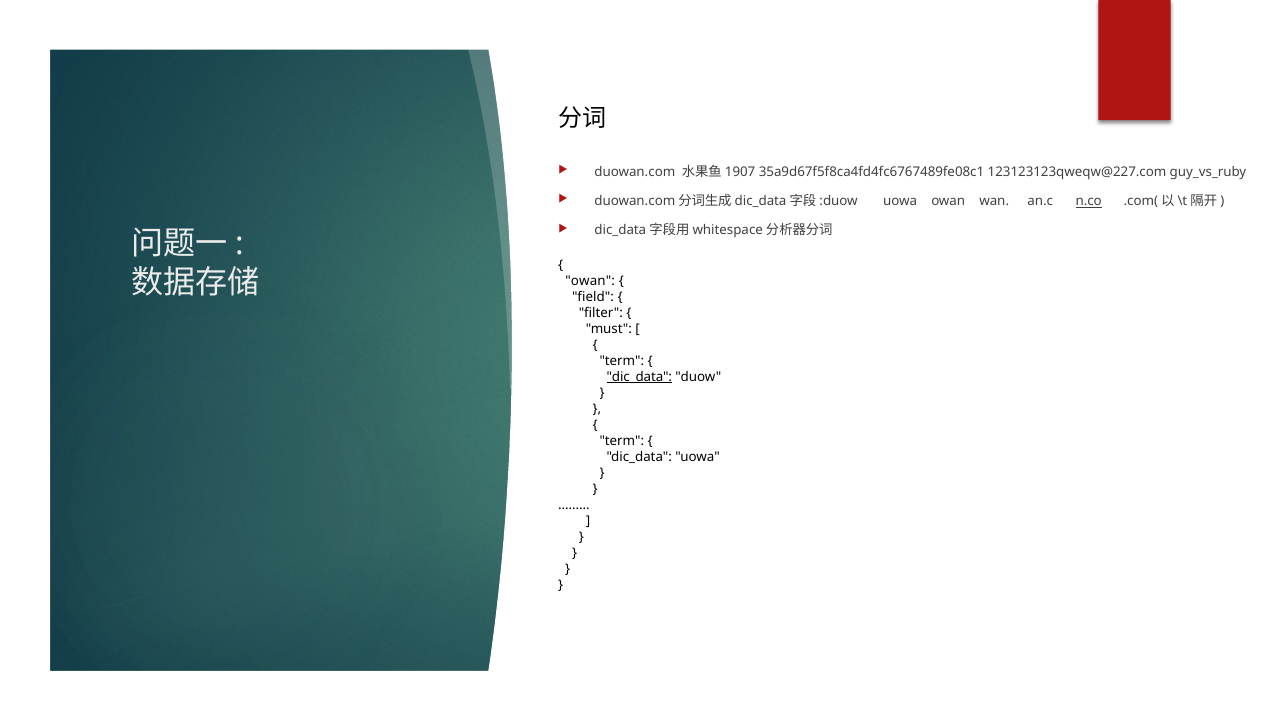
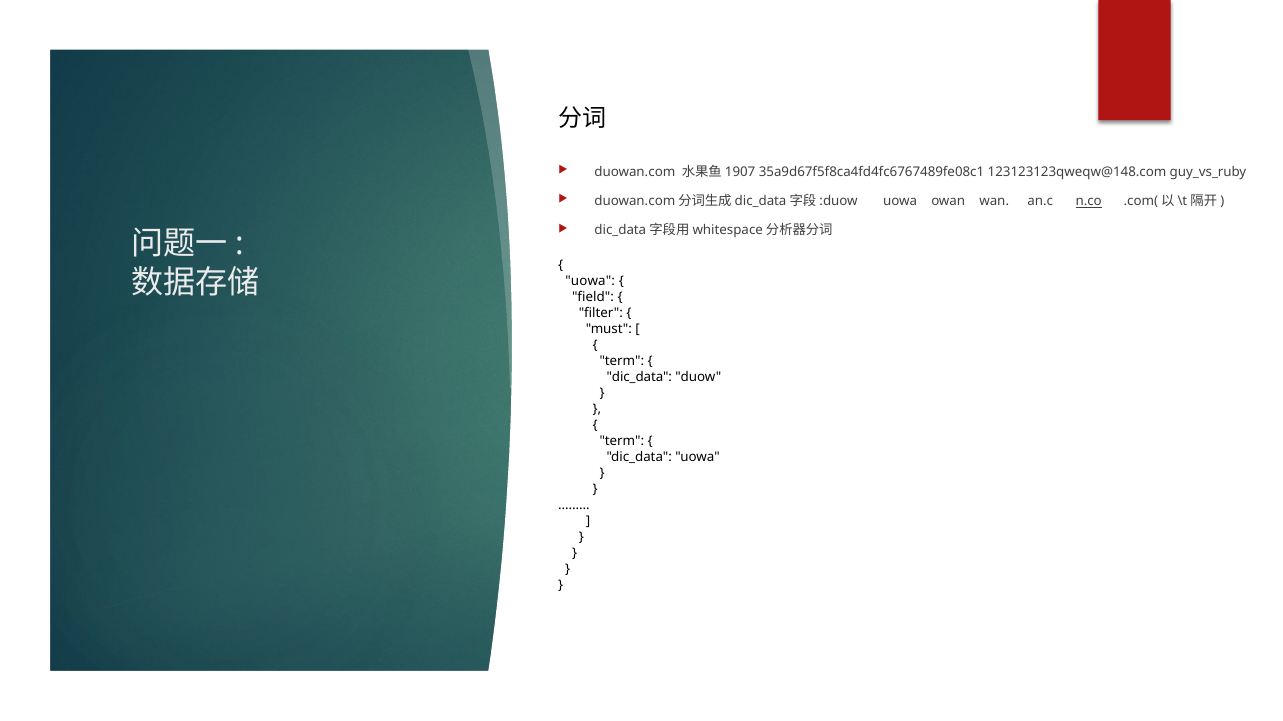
123123123qweqw@227.com: 123123123qweqw@227.com -> 123123123qweqw@148.com
owan at (590, 281): owan -> uowa
dic_data at (639, 377) underline: present -> none
